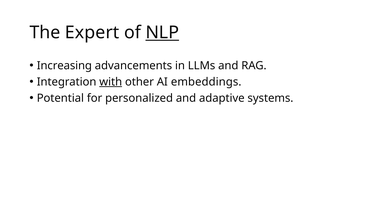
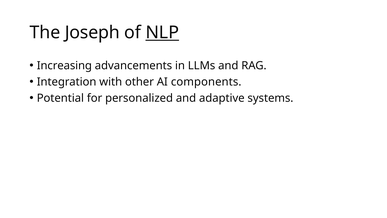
Expert: Expert -> Joseph
with underline: present -> none
embeddings: embeddings -> components
